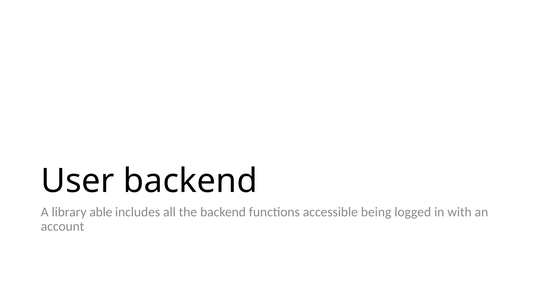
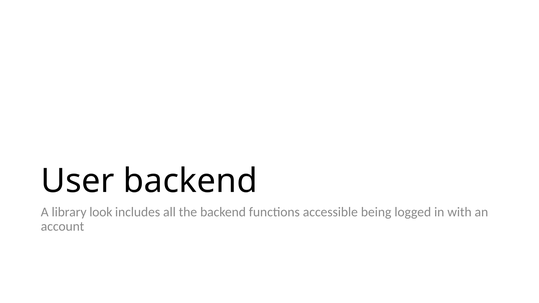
able: able -> look
